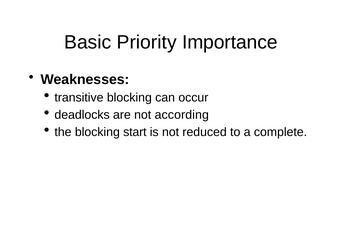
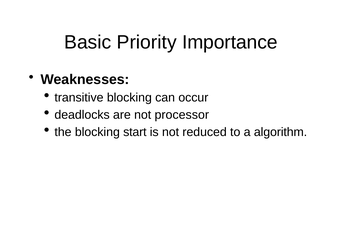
according: according -> processor
complete: complete -> algorithm
